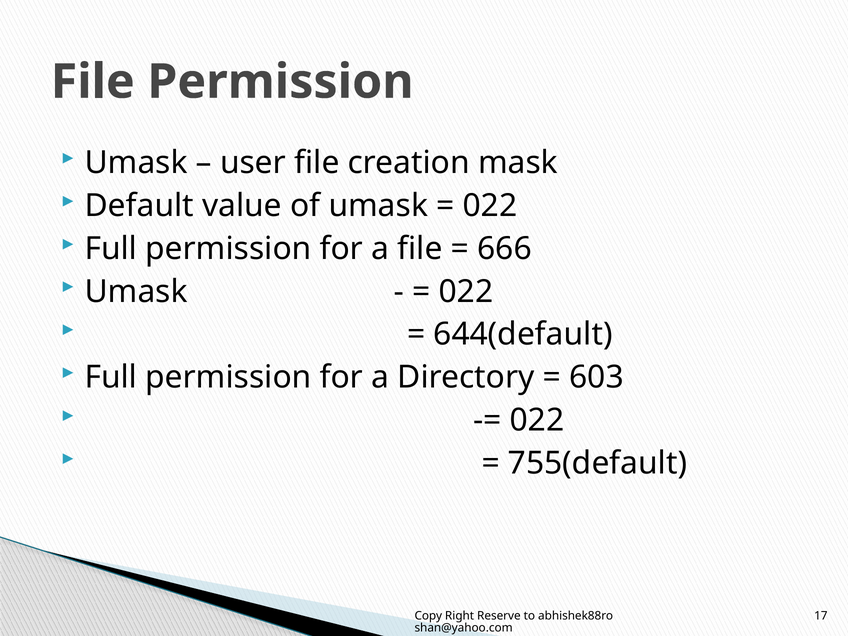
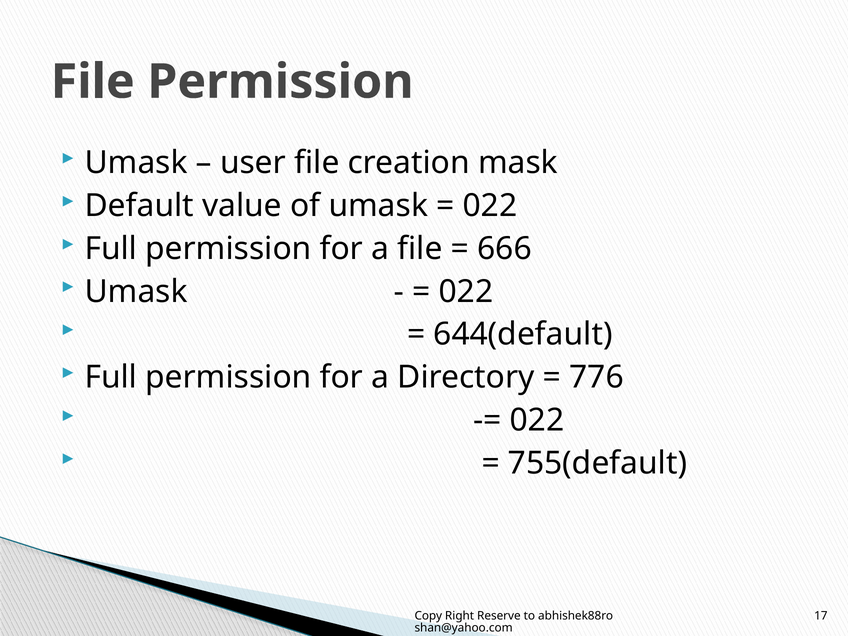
603: 603 -> 776
